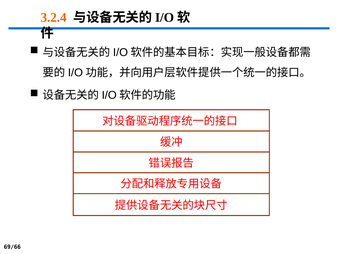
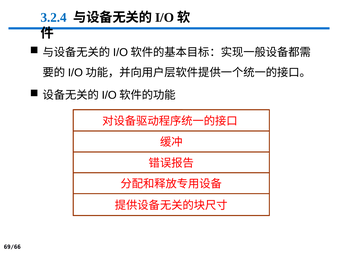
3.2.4 colour: orange -> blue
